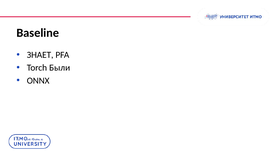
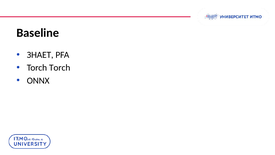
Torch Были: Были -> Torch
